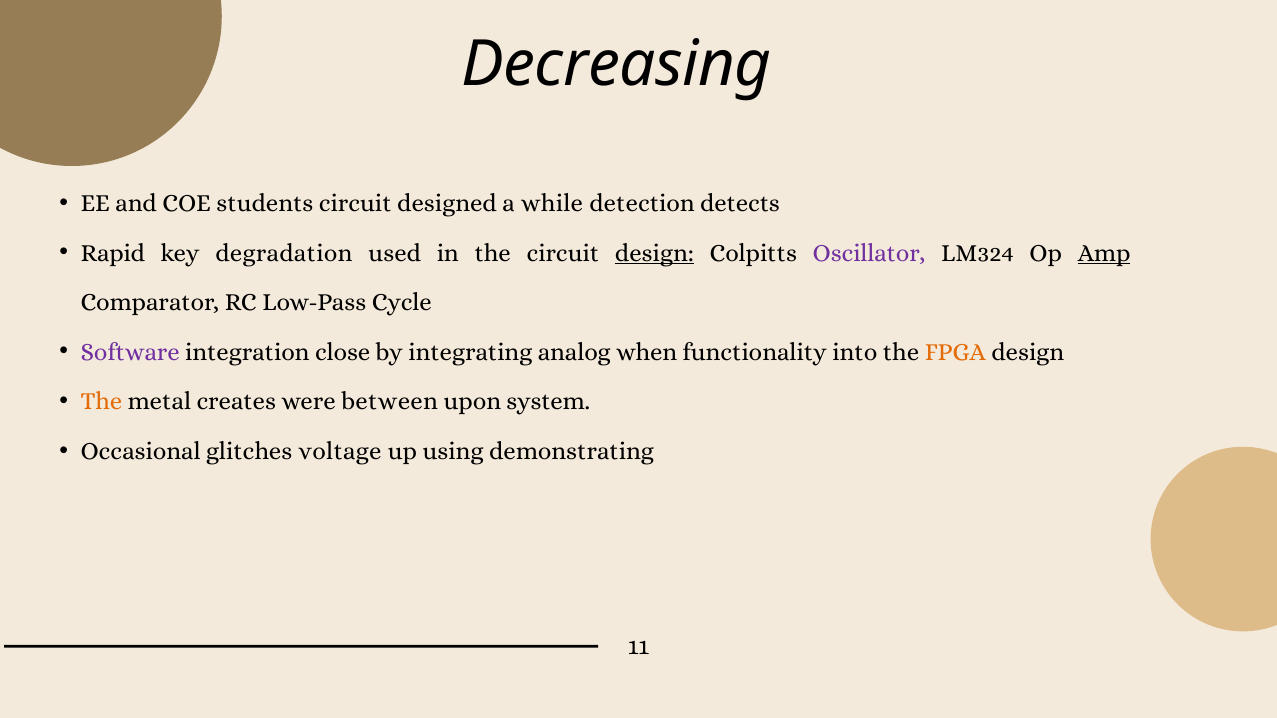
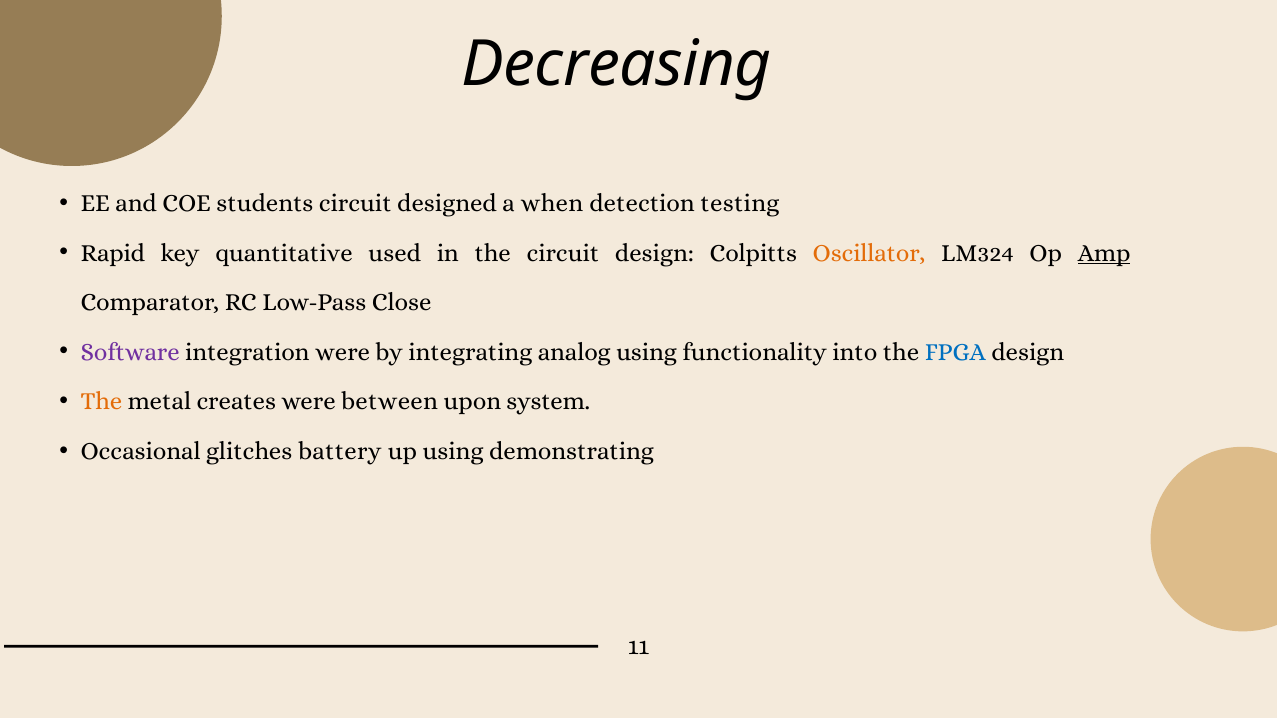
while: while -> when
detects: detects -> testing
degradation: degradation -> quantitative
design at (654, 253) underline: present -> none
Oscillator colour: purple -> orange
Cycle: Cycle -> Close
integration close: close -> were
analog when: when -> using
FPGA colour: orange -> blue
voltage: voltage -> battery
